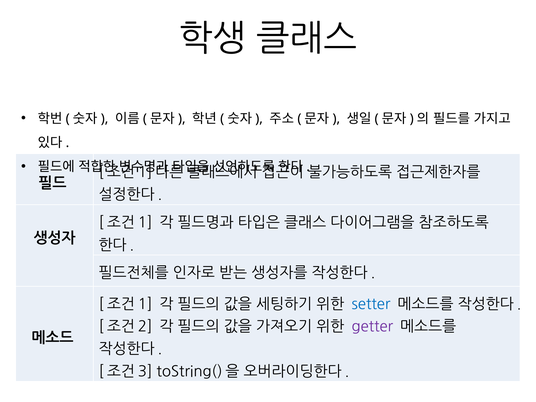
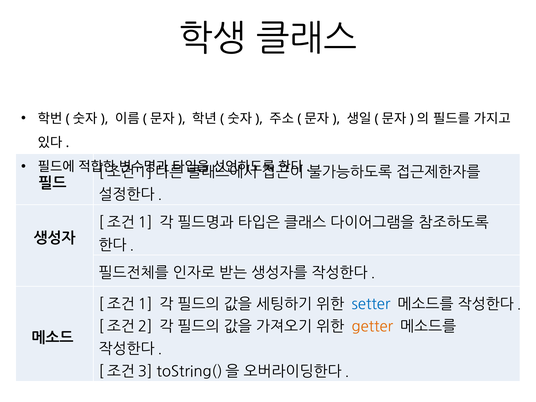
getter colour: purple -> orange
